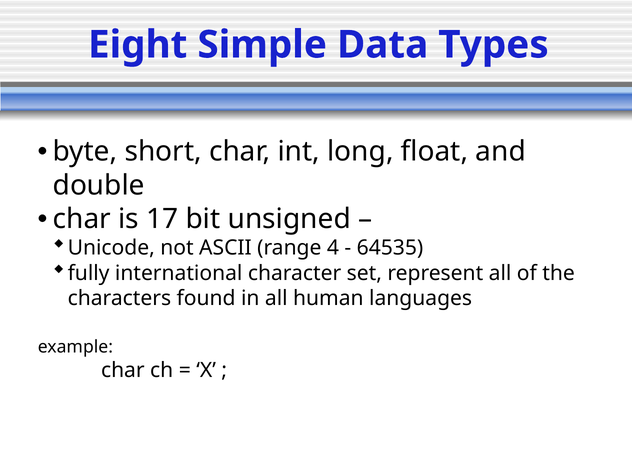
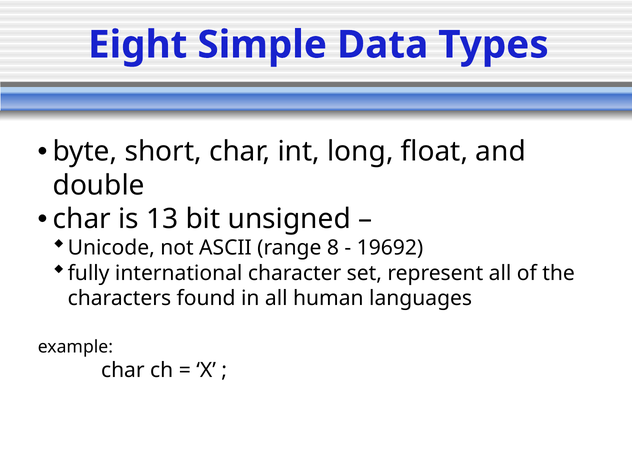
17: 17 -> 13
4: 4 -> 8
64535: 64535 -> 19692
